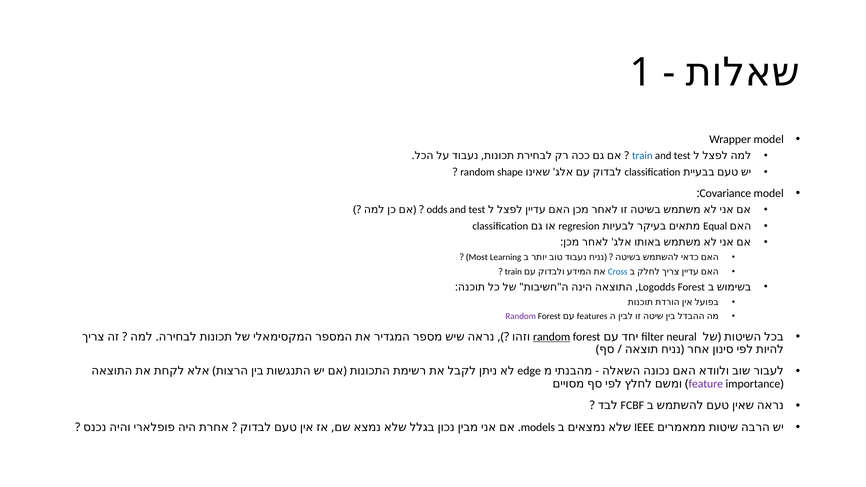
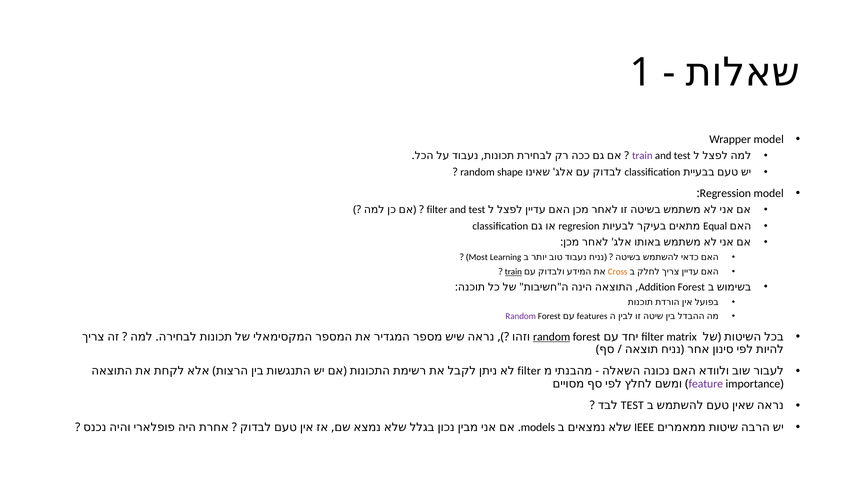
train at (642, 156) colour: blue -> purple
Covariance: Covariance -> Regression
odds at (437, 210): odds -> filter
train at (513, 272) underline: none -> present
Cross colour: blue -> orange
Logodds: Logodds -> Addition
neural: neural -> matrix
edge at (529, 371): edge -> filter
FCBF at (632, 406): FCBF -> TEST
